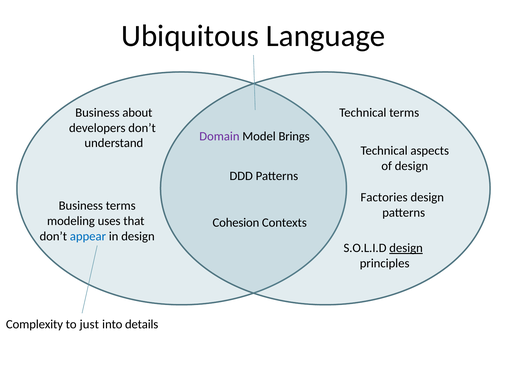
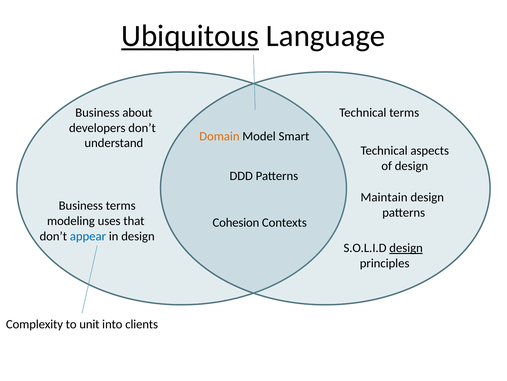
Ubiquitous underline: none -> present
Domain colour: purple -> orange
Brings: Brings -> Smart
Factories: Factories -> Maintain
just: just -> unit
details: details -> clients
